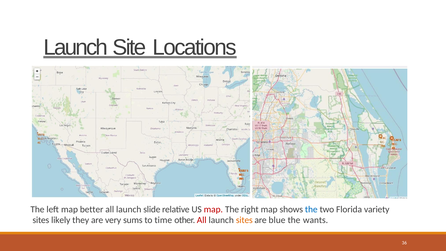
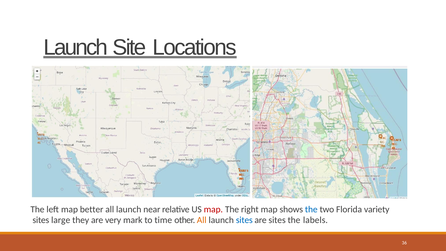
slide: slide -> near
likely: likely -> large
sums: sums -> mark
All at (202, 220) colour: red -> orange
sites at (244, 220) colour: orange -> blue
are blue: blue -> sites
wants: wants -> labels
